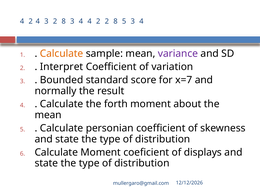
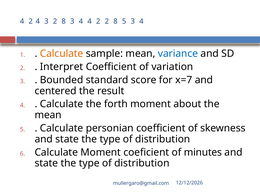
variance colour: purple -> blue
normally: normally -> centered
displays: displays -> minutes
